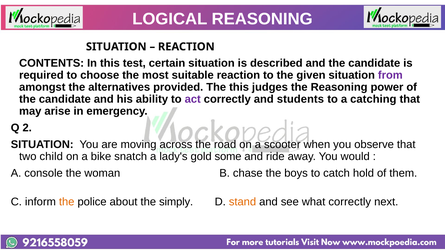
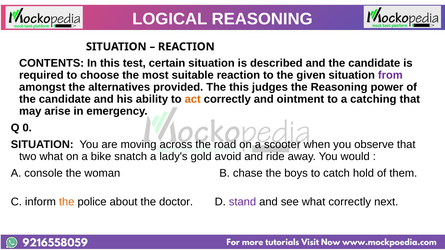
act colour: purple -> orange
students: students -> ointment
2: 2 -> 0
two child: child -> what
some: some -> avoid
simply: simply -> doctor
stand colour: orange -> purple
